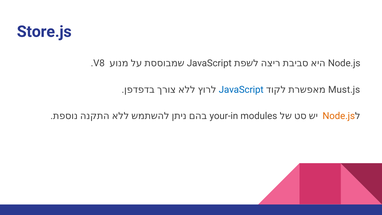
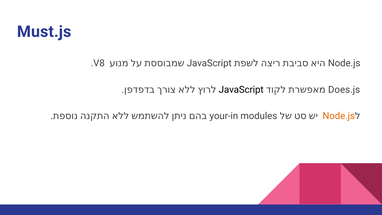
Store.js: Store.js -> Must.js
JavaScript at (241, 90) colour: blue -> black
Must.js: Must.js -> Does.js
